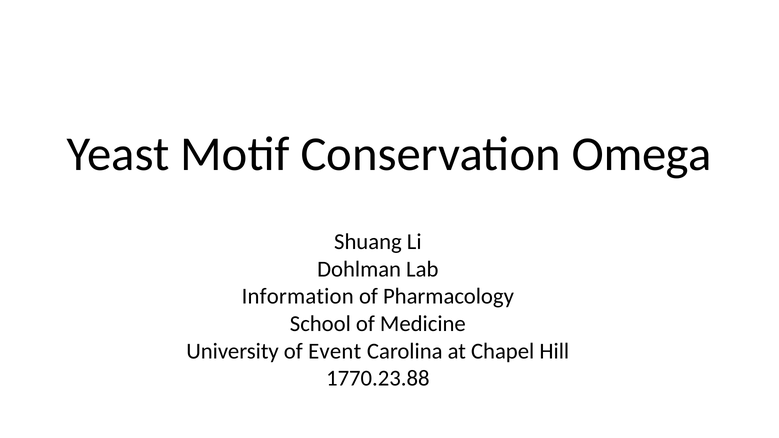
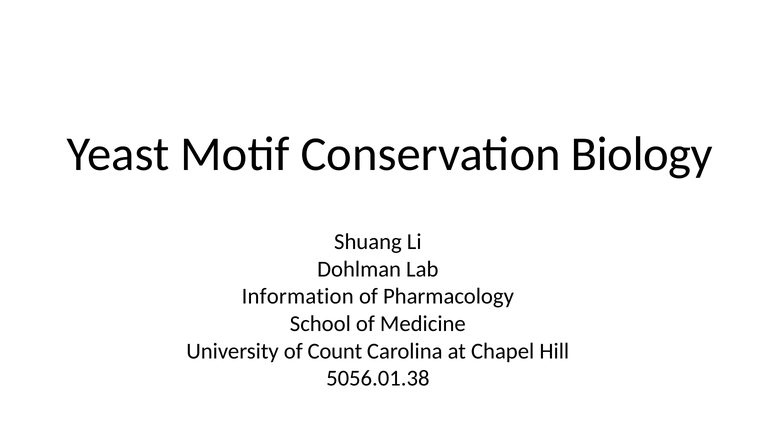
Omega: Omega -> Biology
Event: Event -> Count
1770.23.88: 1770.23.88 -> 5056.01.38
